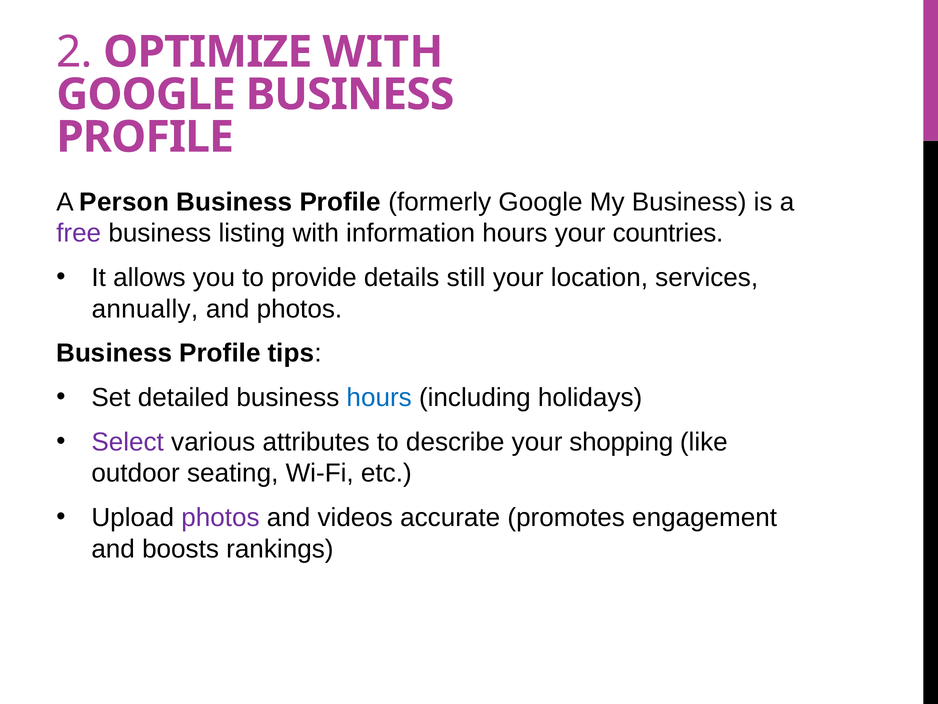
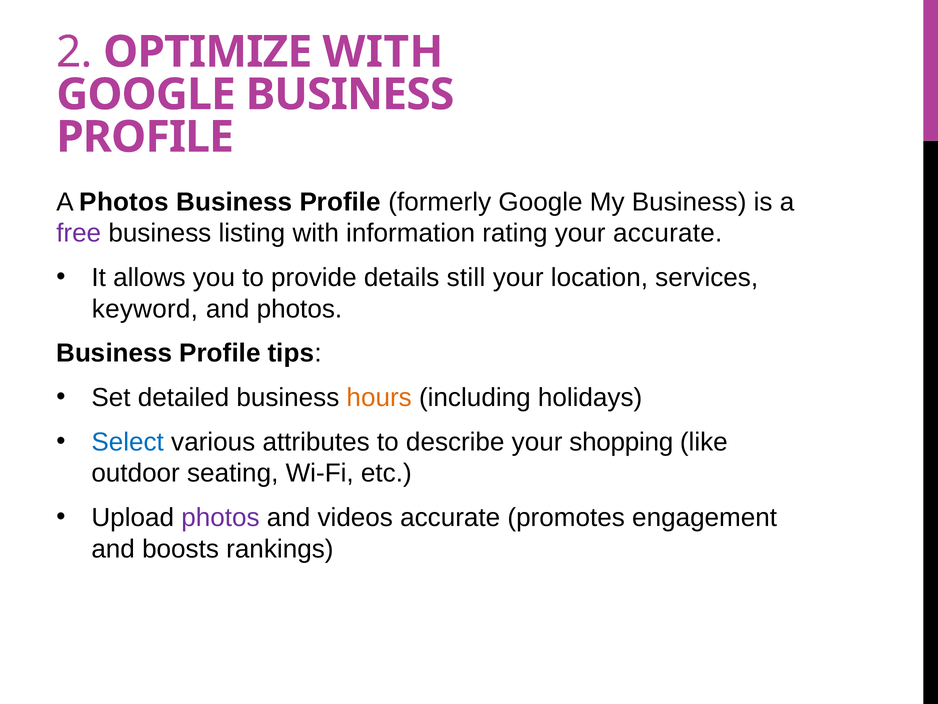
A Person: Person -> Photos
information hours: hours -> rating
your countries: countries -> accurate
annually: annually -> keyword
hours at (379, 397) colour: blue -> orange
Select colour: purple -> blue
